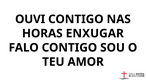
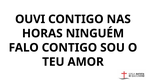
ENXUGAR: ENXUGAR -> NINGUÉM
